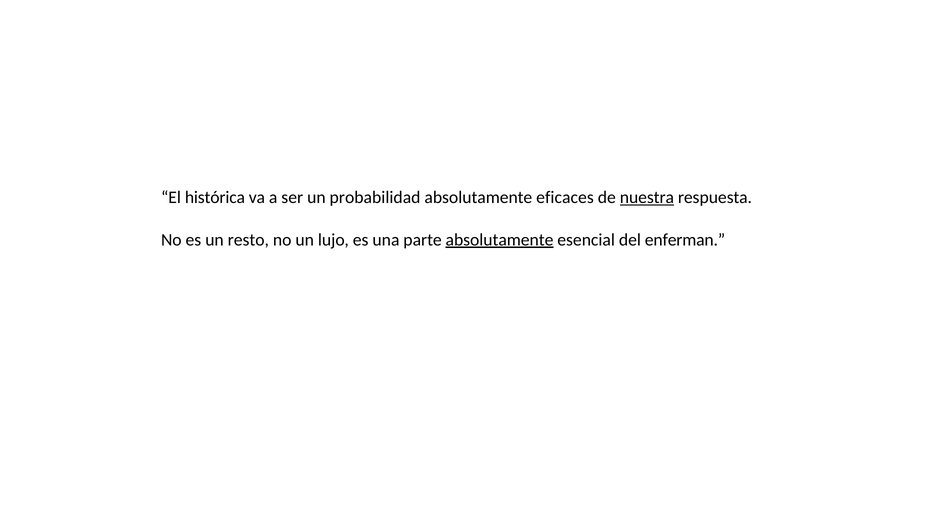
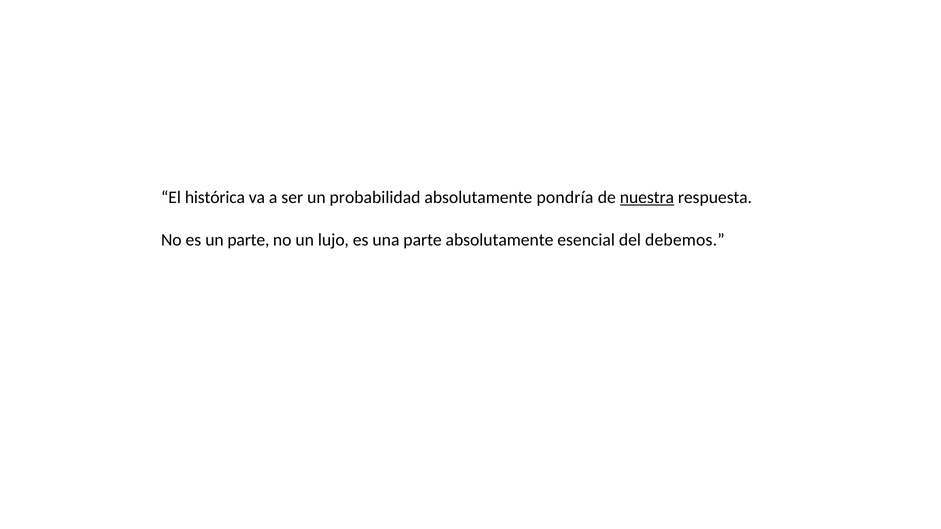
eficaces: eficaces -> pondría
un resto: resto -> parte
absolutamente at (500, 240) underline: present -> none
enferman: enferman -> debemos
